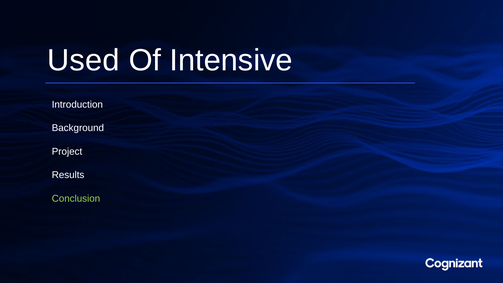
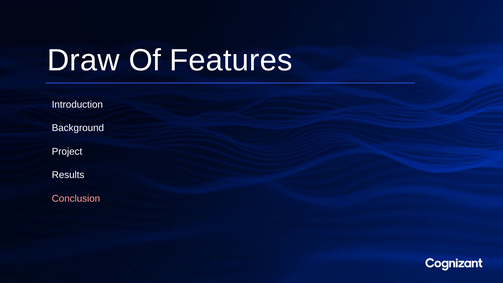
Used: Used -> Draw
Intensive: Intensive -> Features
Conclusion colour: light green -> pink
